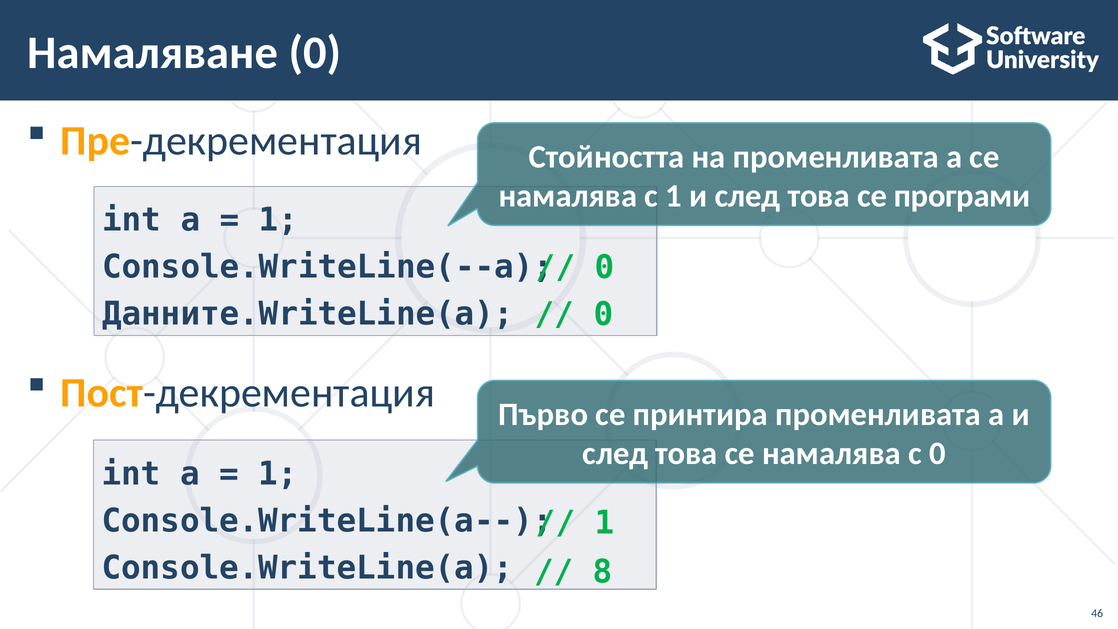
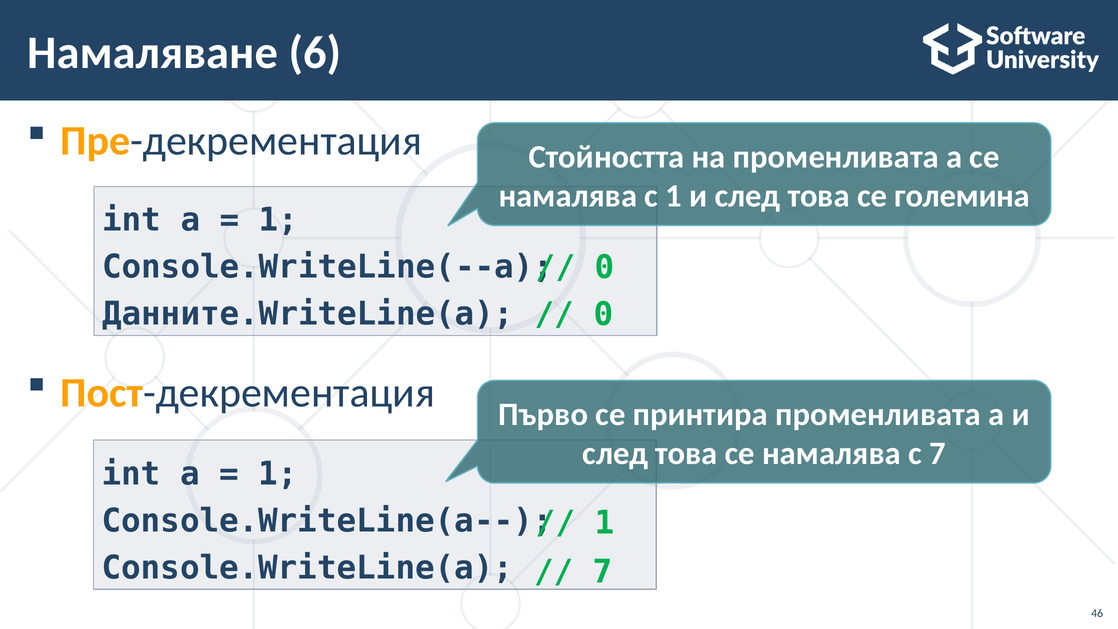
Намаляване 0: 0 -> 6
програми: програми -> големина
с 0: 0 -> 7
8 at (603, 572): 8 -> 7
